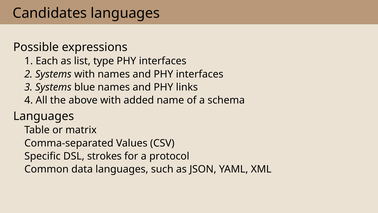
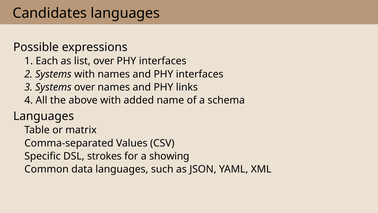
list type: type -> over
Systems blue: blue -> over
protocol: protocol -> showing
